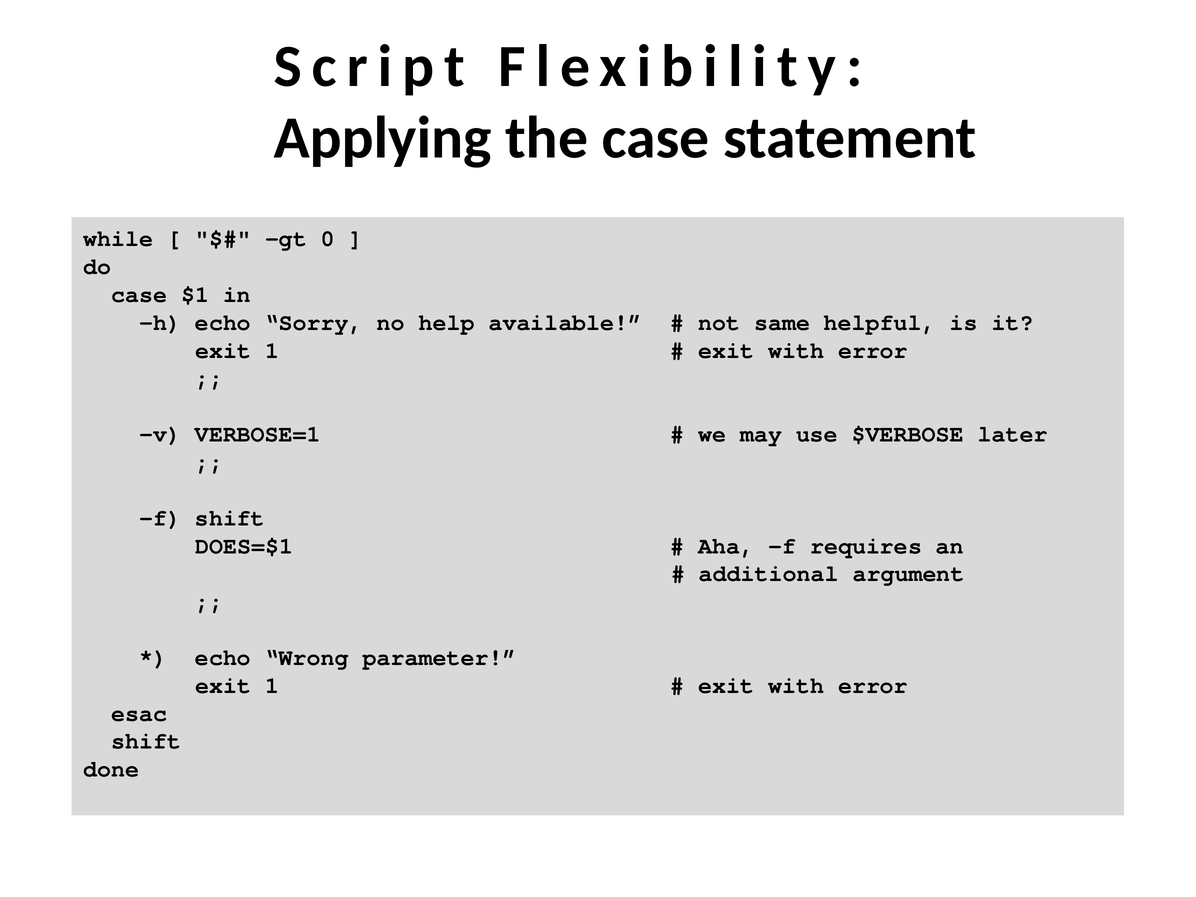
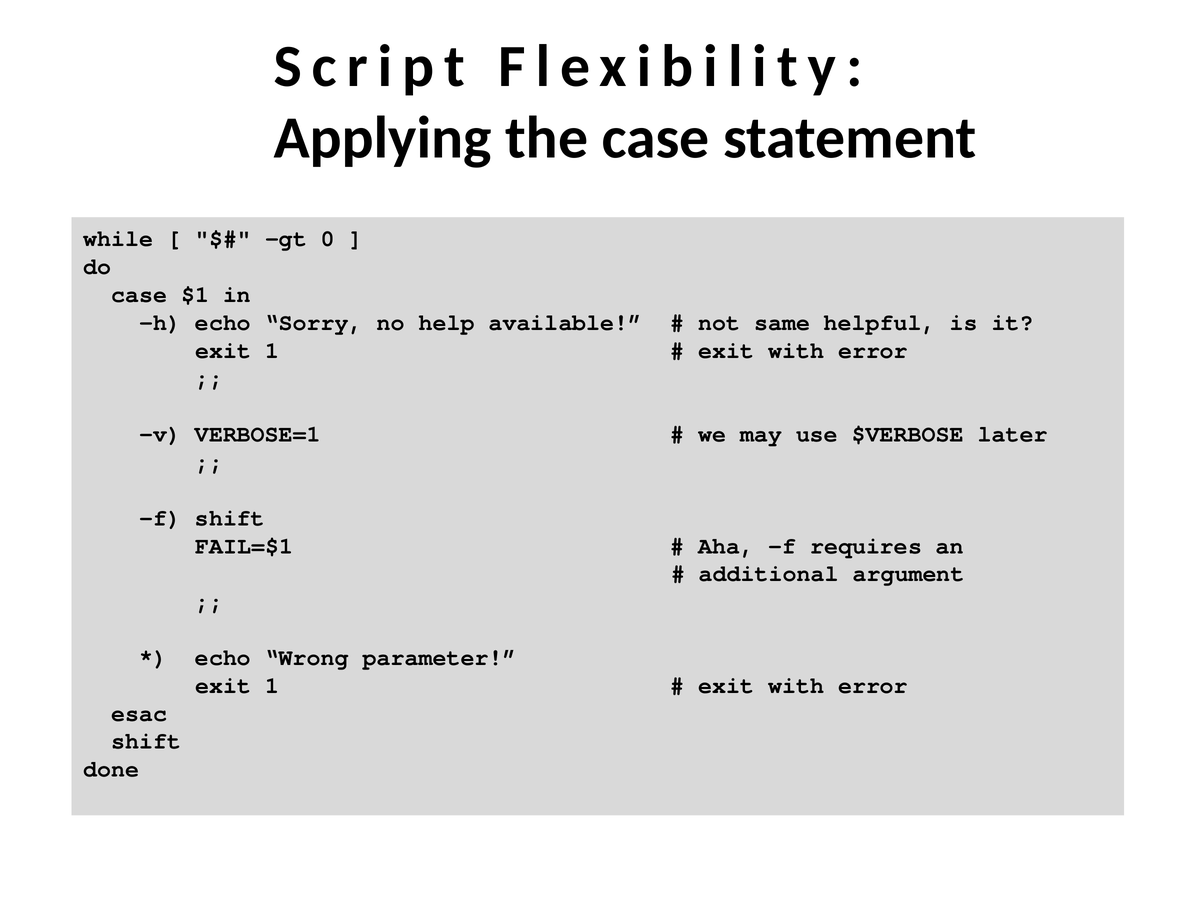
DOES=$1: DOES=$1 -> FAIL=$1
